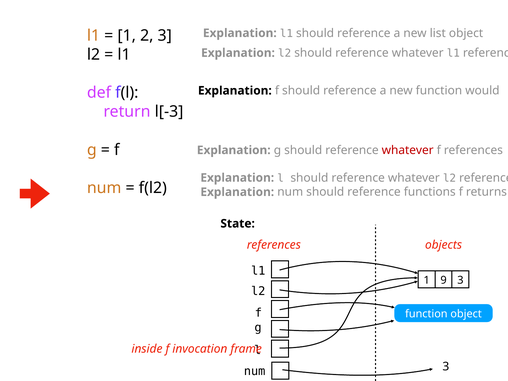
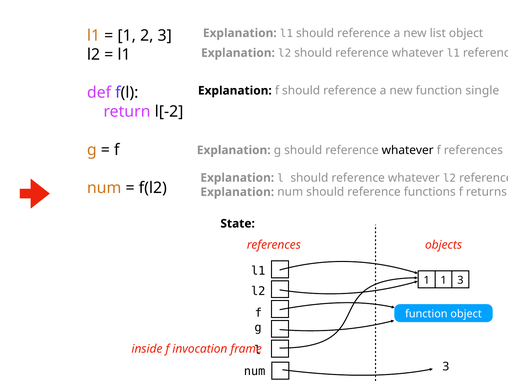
would: would -> single
l[-3: l[-3 -> l[-2
whatever at (408, 150) colour: red -> black
1 9: 9 -> 1
